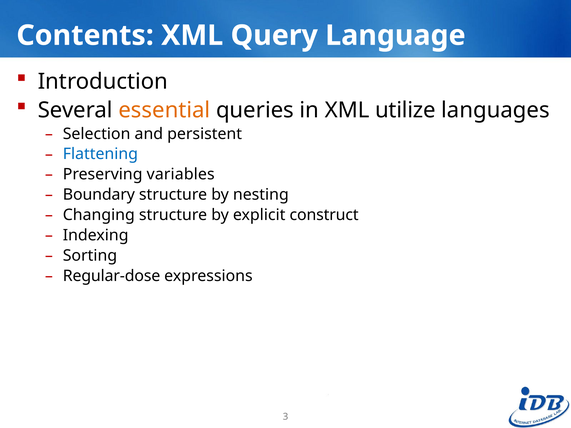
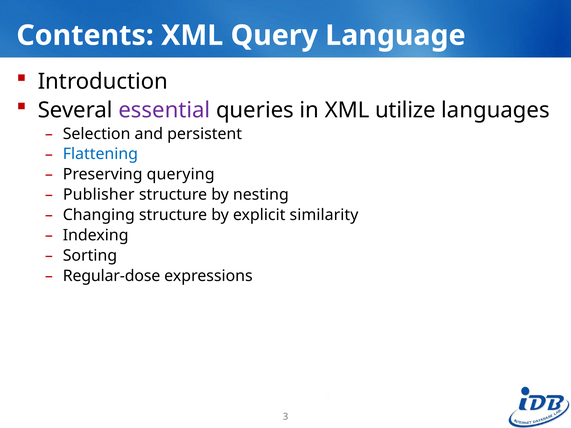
essential colour: orange -> purple
variables: variables -> querying
Boundary: Boundary -> Publisher
construct: construct -> similarity
